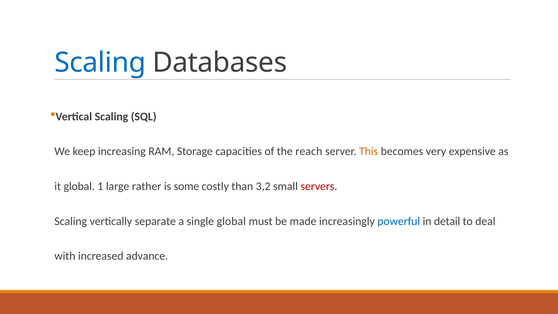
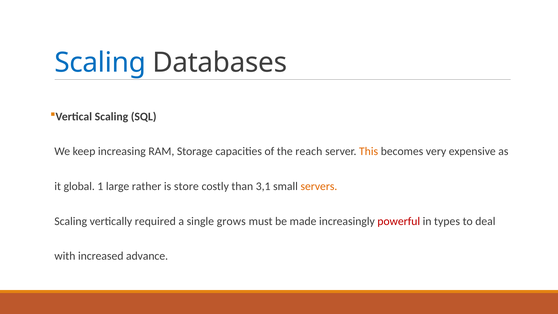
some: some -> store
3,2: 3,2 -> 3,1
servers colour: red -> orange
separate: separate -> required
single global: global -> grows
powerful colour: blue -> red
detail: detail -> types
